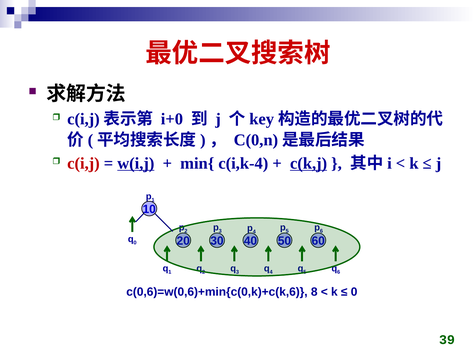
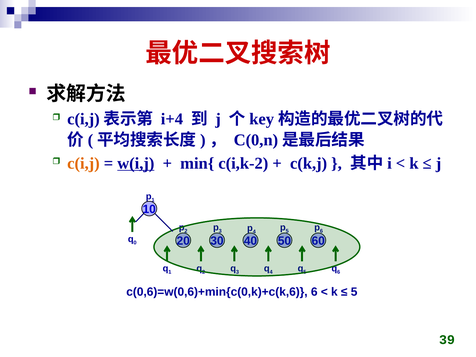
i+0: i+0 -> i+4
c(i,j colour: red -> orange
c(i,k-4: c(i,k-4 -> c(i,k-2
c(k,j underline: present -> none
c(0,6)=w(0,6)+min{c(0,k)+c(k,6 8: 8 -> 6
0 at (354, 292): 0 -> 5
